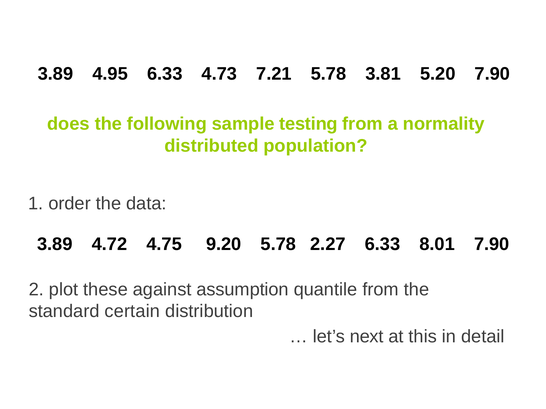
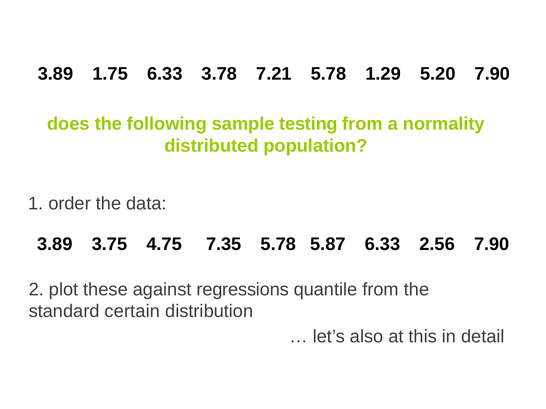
4.95: 4.95 -> 1.75
4.73: 4.73 -> 3.78
3.81: 3.81 -> 1.29
4.72: 4.72 -> 3.75
9.20: 9.20 -> 7.35
2.27: 2.27 -> 5.87
8.01: 8.01 -> 2.56
assumption: assumption -> regressions
next: next -> also
